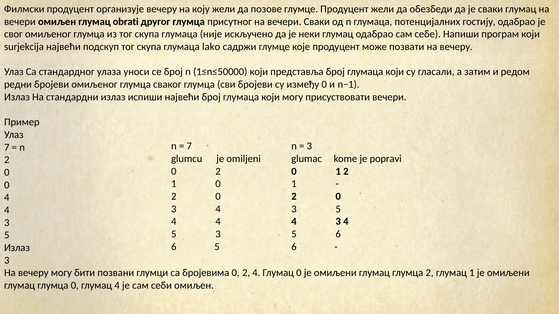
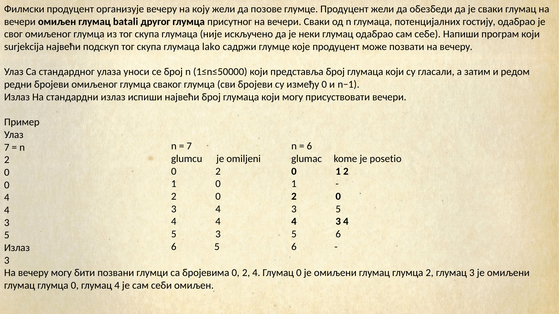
obrati: obrati -> batali
3 at (309, 146): 3 -> 6
popravi: popravi -> posetio
глумац 1: 1 -> 3
